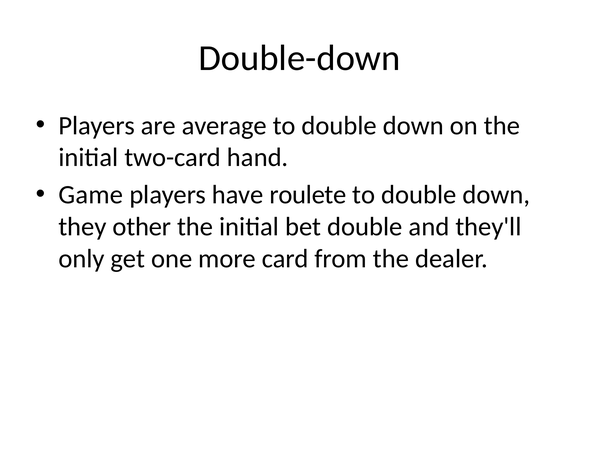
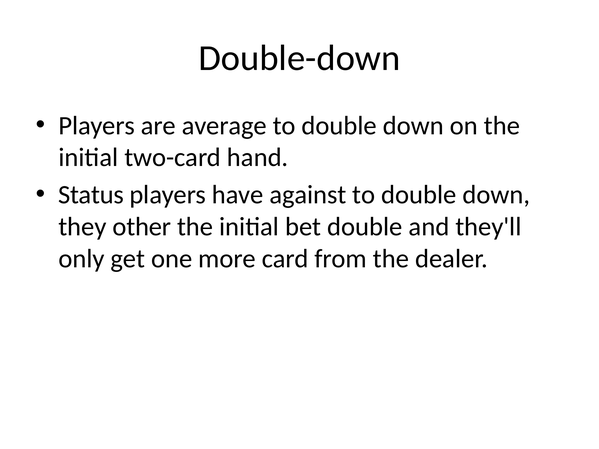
Game: Game -> Status
roulete: roulete -> against
